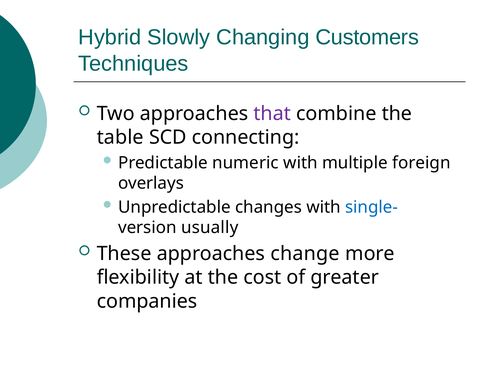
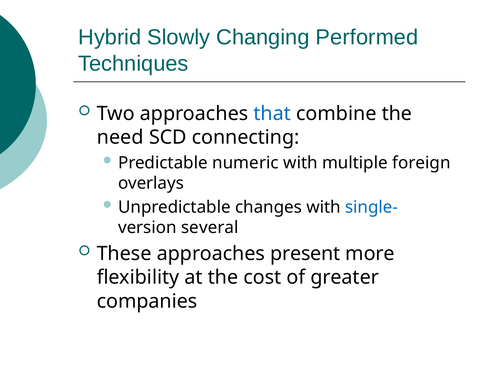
Customers: Customers -> Performed
that colour: purple -> blue
table: table -> need
usually: usually -> several
change: change -> present
